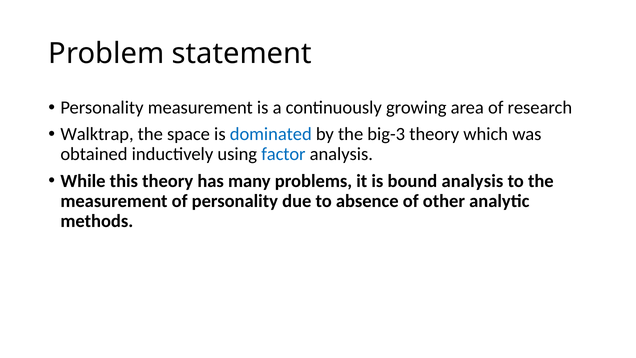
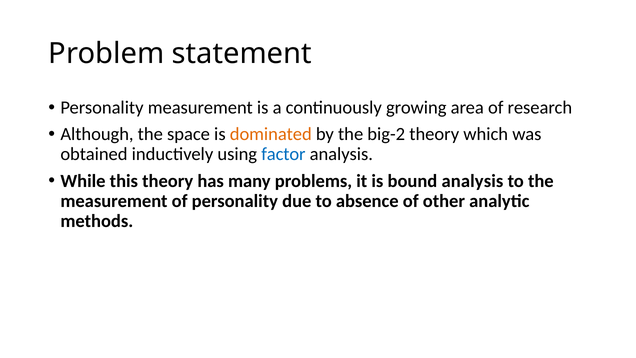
Walktrap: Walktrap -> Although
dominated colour: blue -> orange
big-3: big-3 -> big-2
